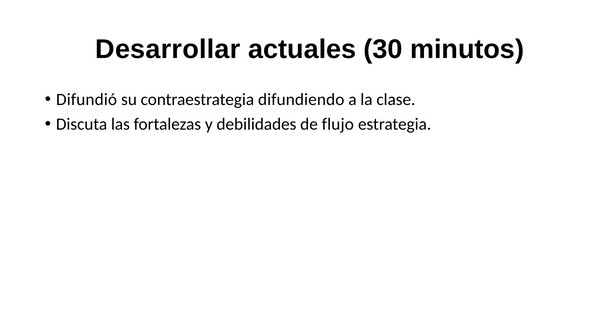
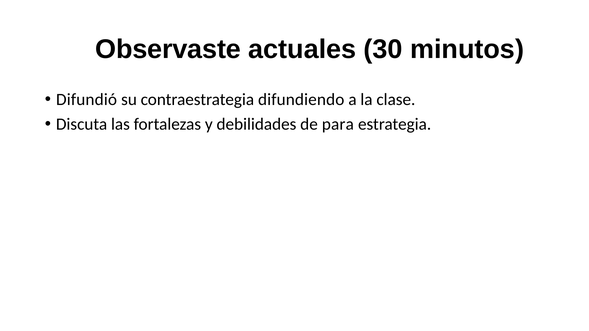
Desarrollar: Desarrollar -> Observaste
flujo: flujo -> para
